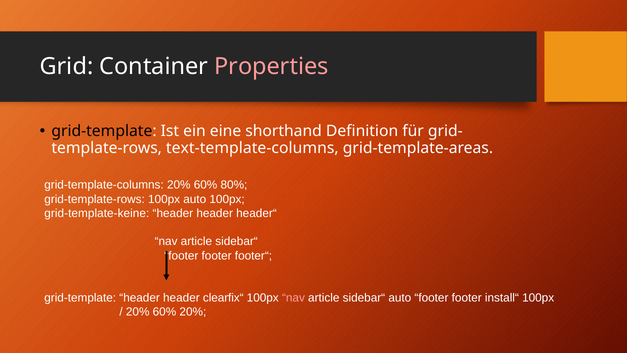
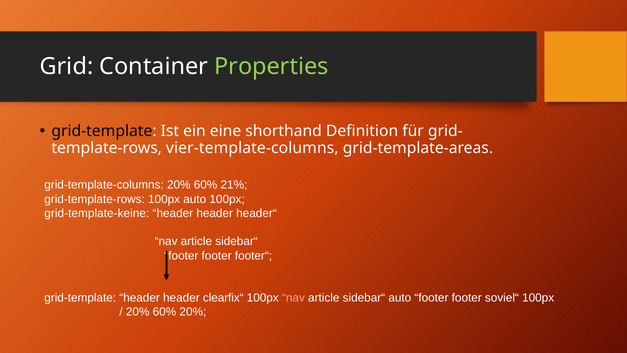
Properties colour: pink -> light green
text-template-columns: text-template-columns -> vier-template-columns
80%: 80% -> 21%
install“: install“ -> soviel“
